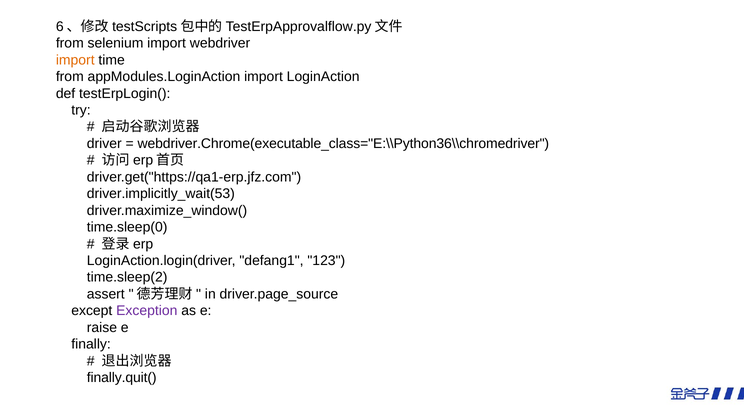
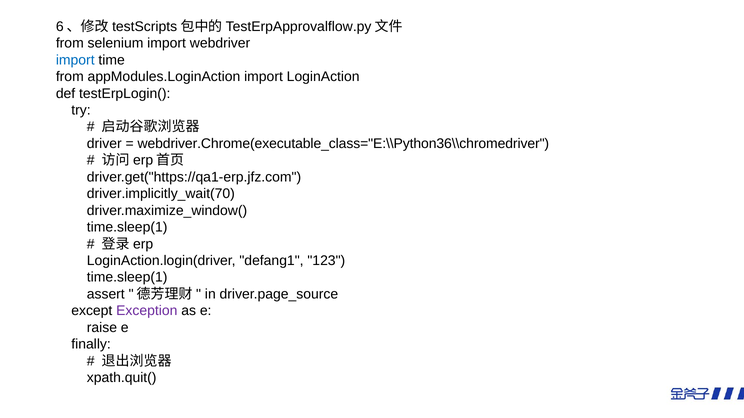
import at (75, 60) colour: orange -> blue
driver.implicitly_wait(53: driver.implicitly_wait(53 -> driver.implicitly_wait(70
time.sleep(0 at (127, 227): time.sleep(0 -> time.sleep(1
time.sleep(2 at (127, 278): time.sleep(2 -> time.sleep(1
finally.quit(: finally.quit( -> xpath.quit(
